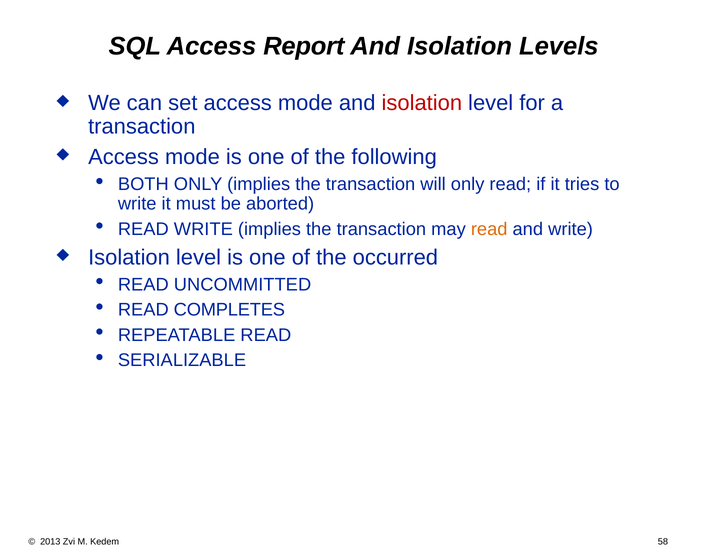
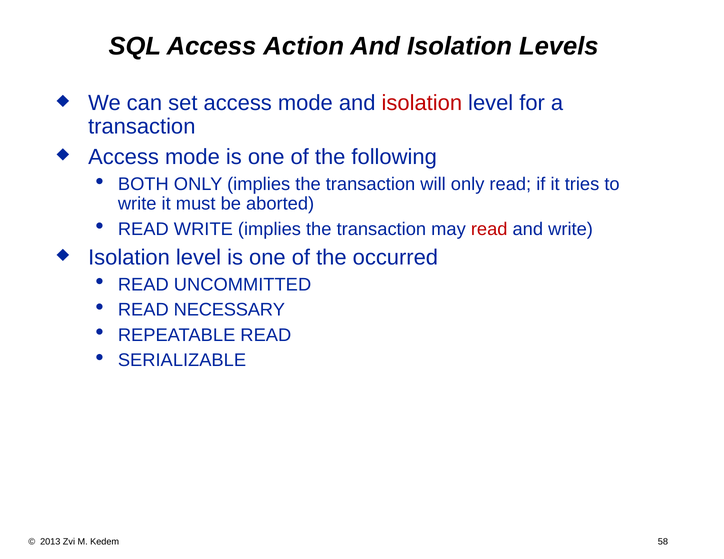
Report: Report -> Action
read at (489, 229) colour: orange -> red
COMPLETES: COMPLETES -> NECESSARY
